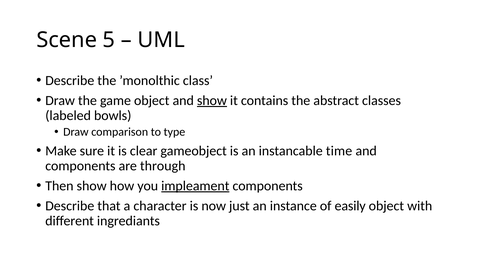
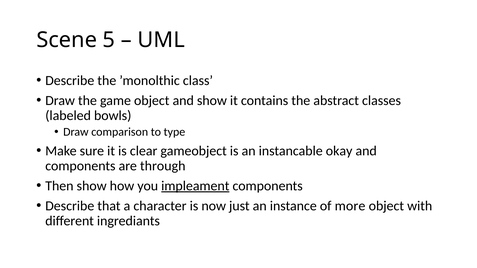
show at (212, 101) underline: present -> none
time: time -> okay
easily: easily -> more
